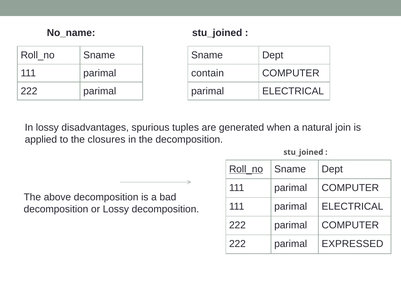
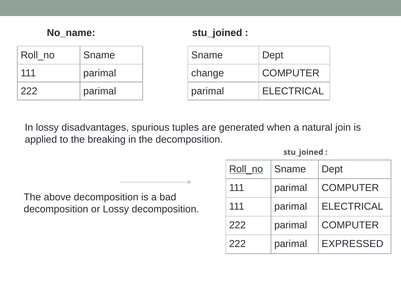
contain: contain -> change
closures: closures -> breaking
